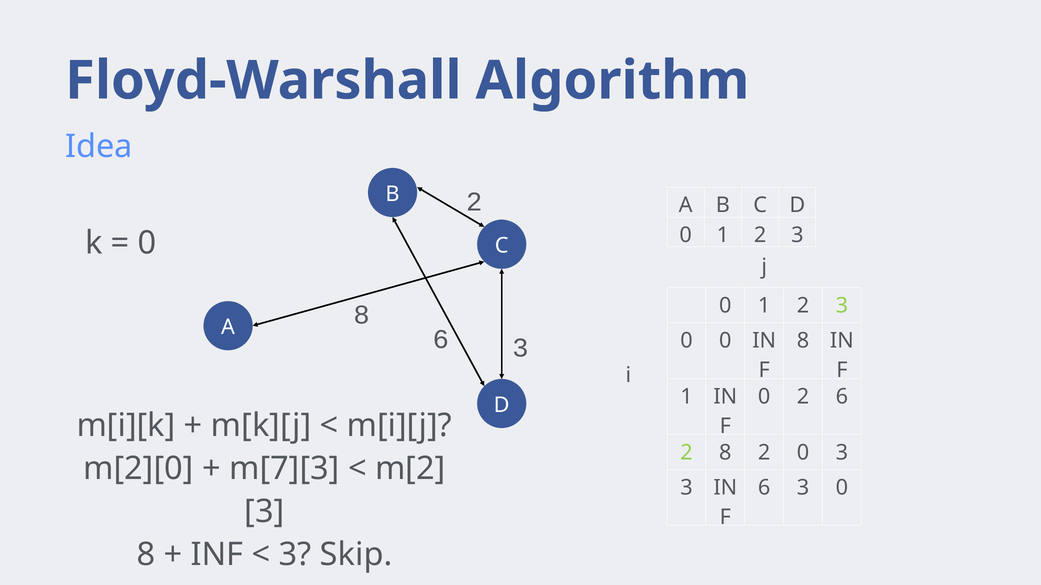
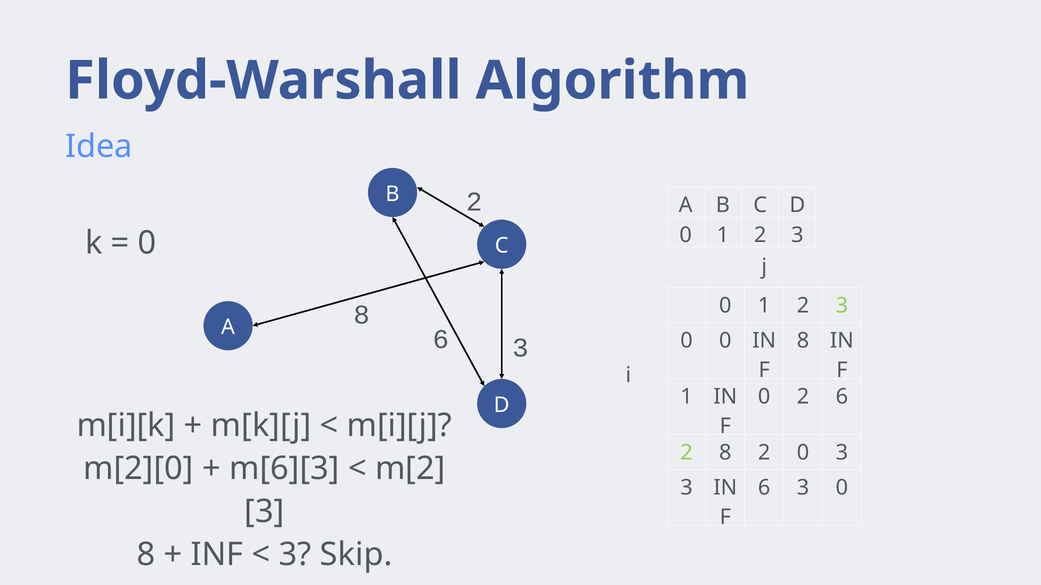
m[7][3: m[7][3 -> m[6][3
